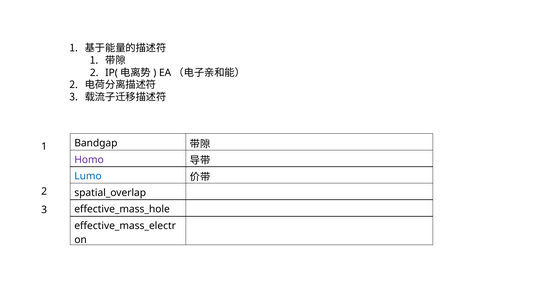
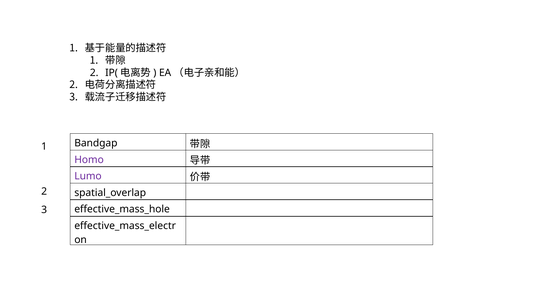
Lumo colour: blue -> purple
